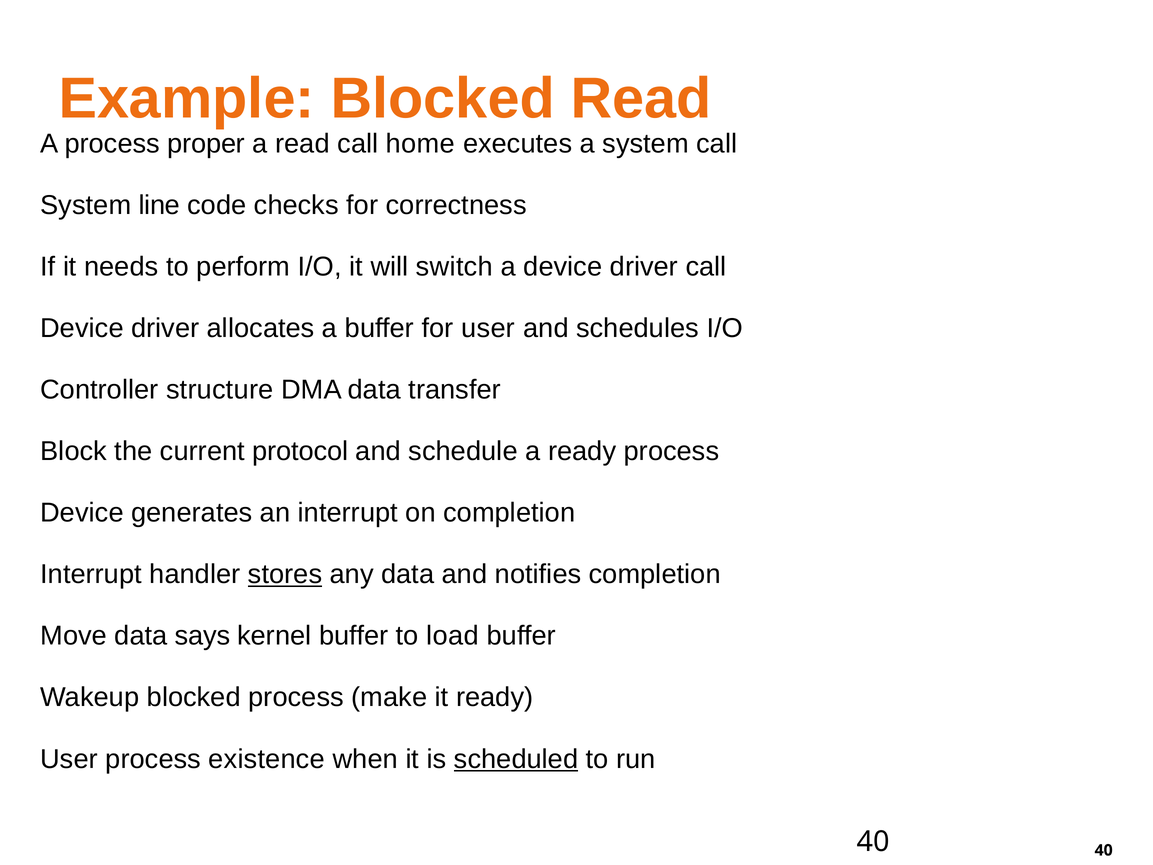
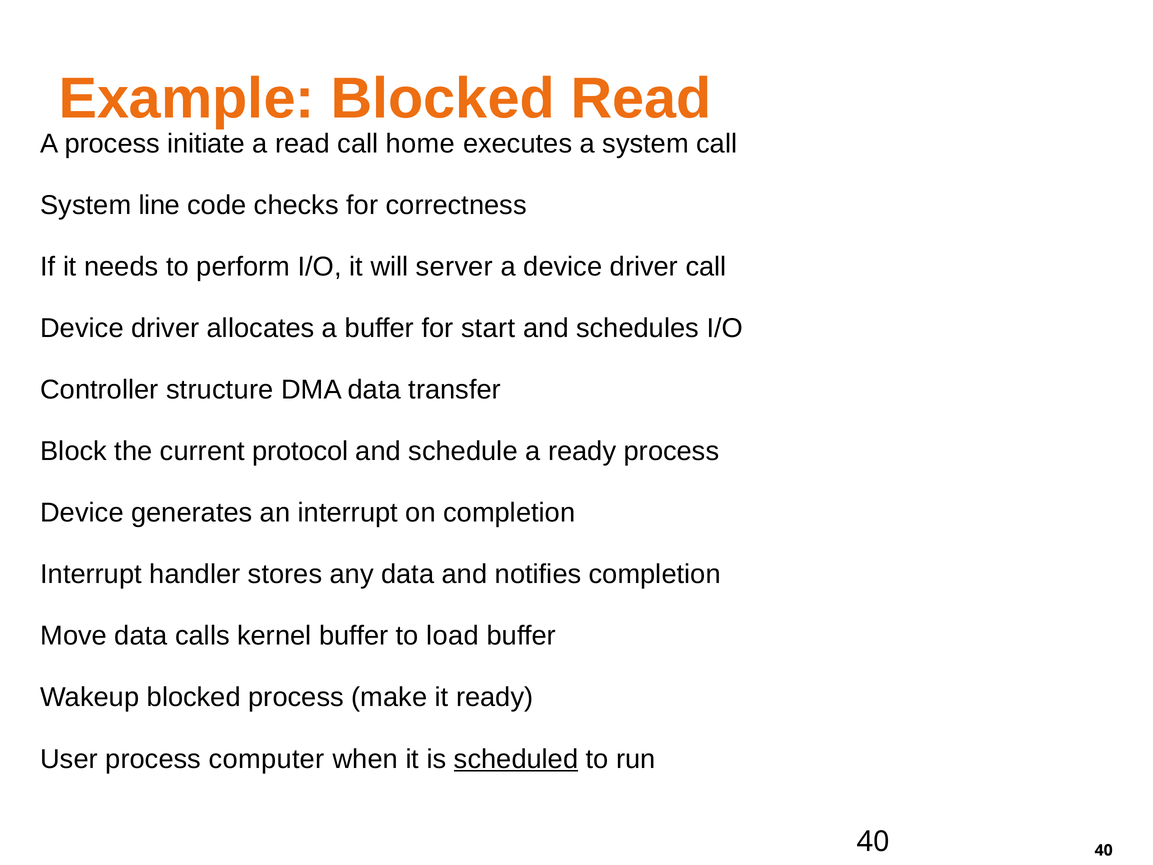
proper: proper -> initiate
switch: switch -> server
for user: user -> start
stores underline: present -> none
says: says -> calls
existence: existence -> computer
